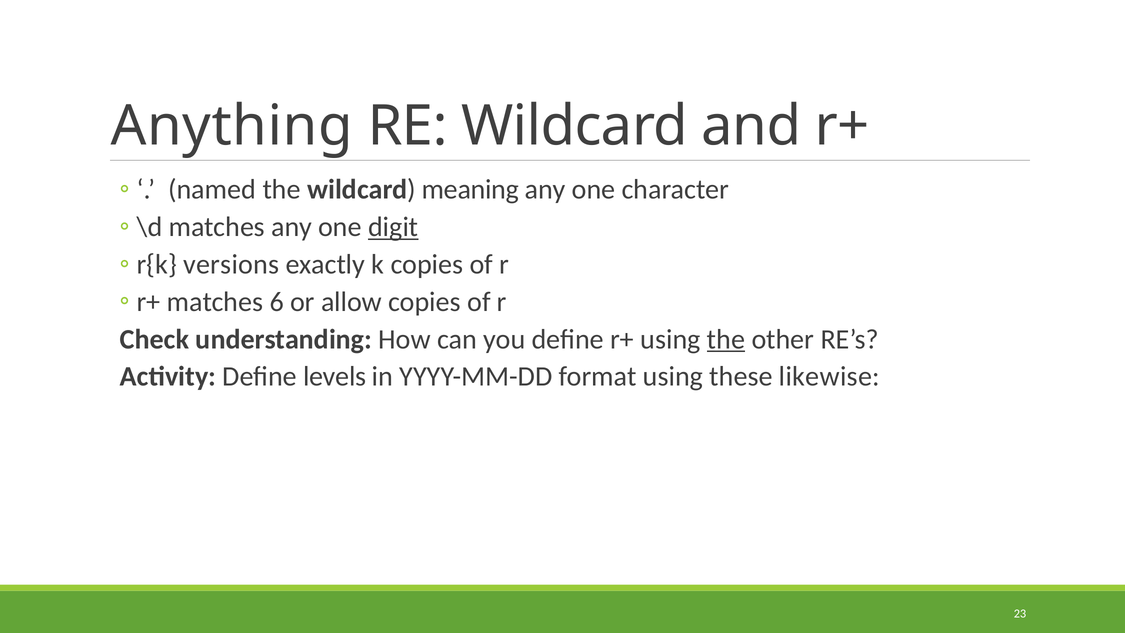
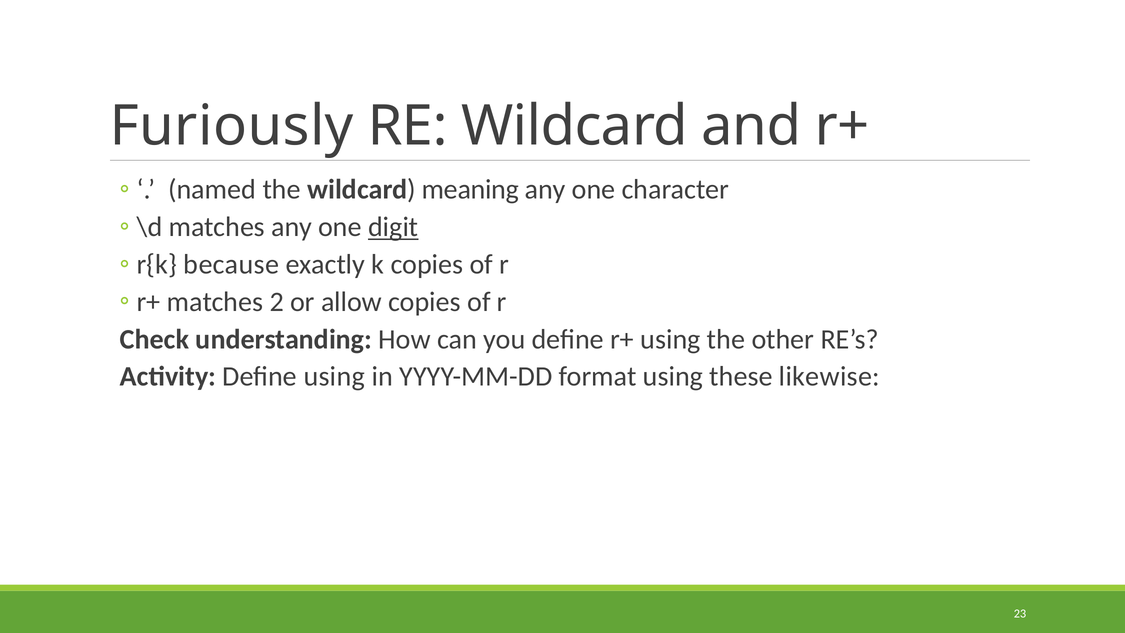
Anything: Anything -> Furiously
versions: versions -> because
6: 6 -> 2
the at (726, 339) underline: present -> none
Define levels: levels -> using
